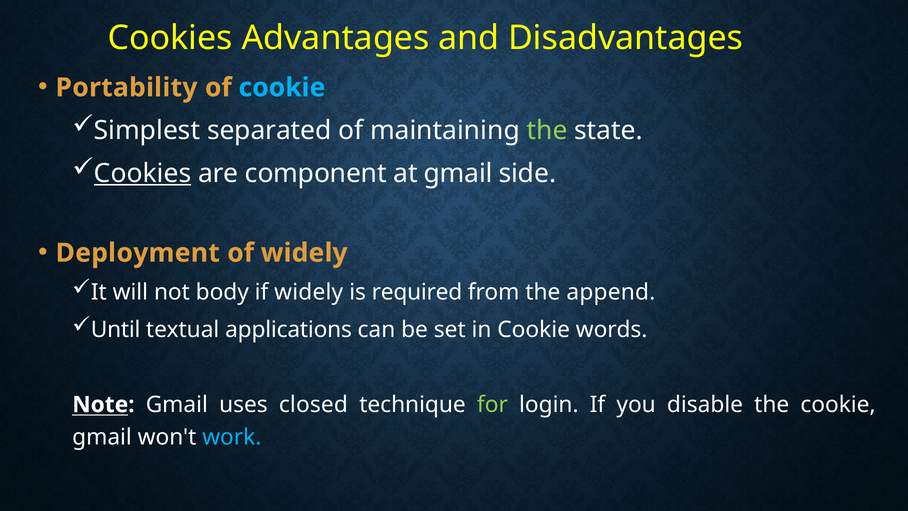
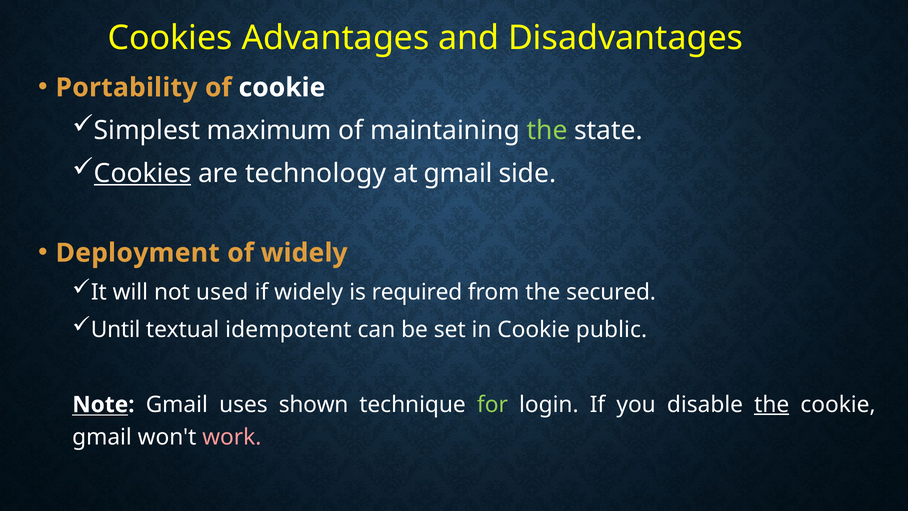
cookie at (282, 88) colour: light blue -> white
separated: separated -> maximum
component: component -> technology
body: body -> used
append: append -> secured
applications: applications -> idempotent
words: words -> public
closed: closed -> shown
the at (772, 404) underline: none -> present
work colour: light blue -> pink
